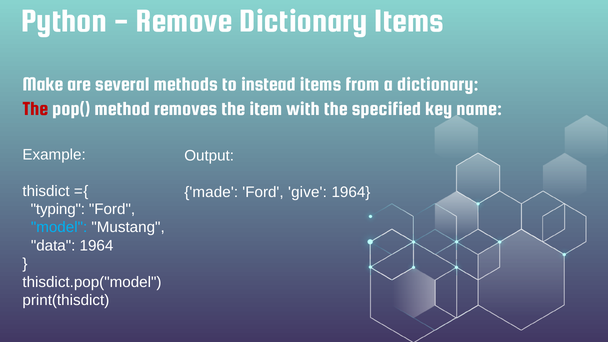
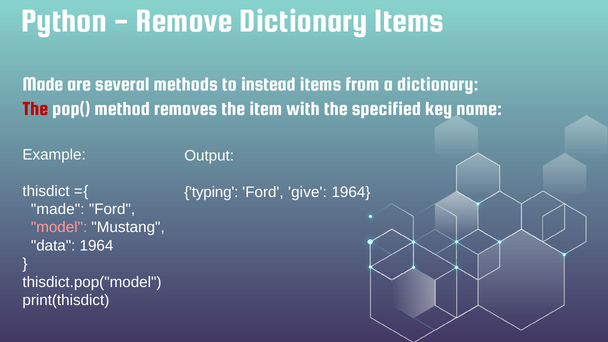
Make at (43, 84): Make -> Made
made: made -> typing
typing at (58, 209): typing -> made
model colour: light blue -> pink
